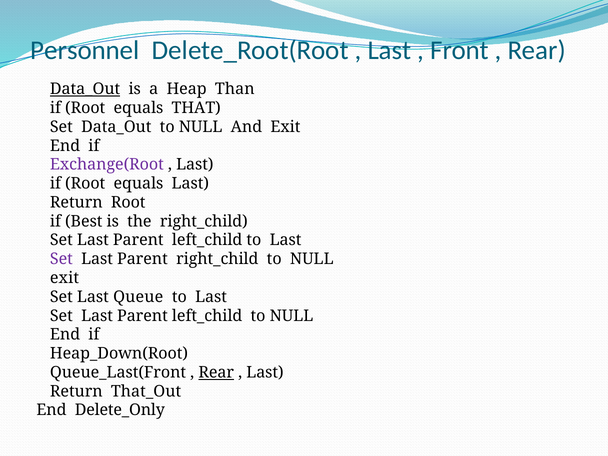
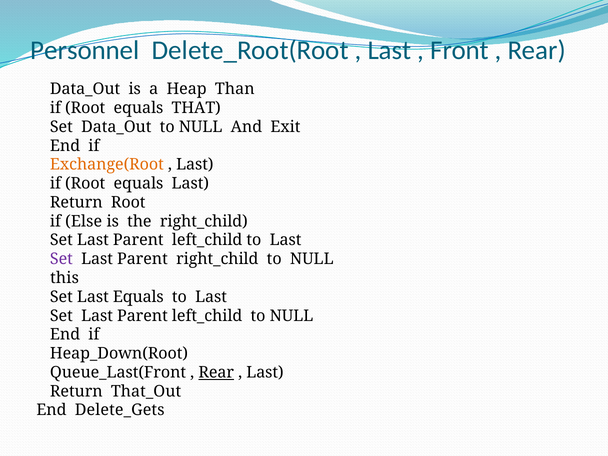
Data_Out at (85, 89) underline: present -> none
Exchange(Root colour: purple -> orange
Best: Best -> Else
exit at (65, 278): exit -> this
Last Queue: Queue -> Equals
Delete_Only: Delete_Only -> Delete_Gets
